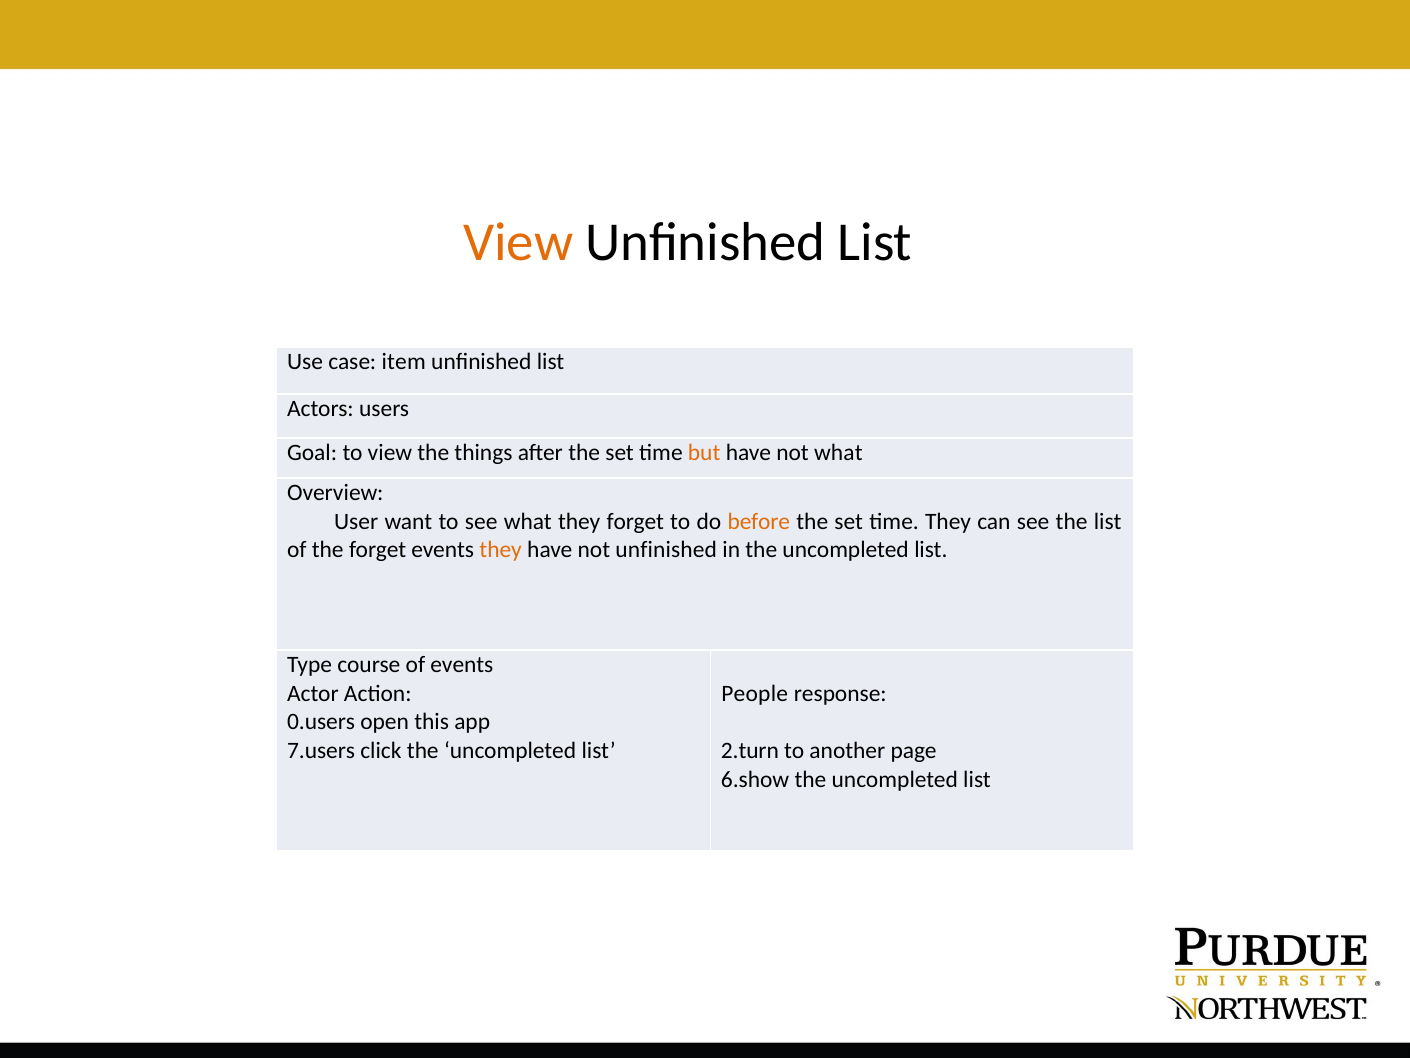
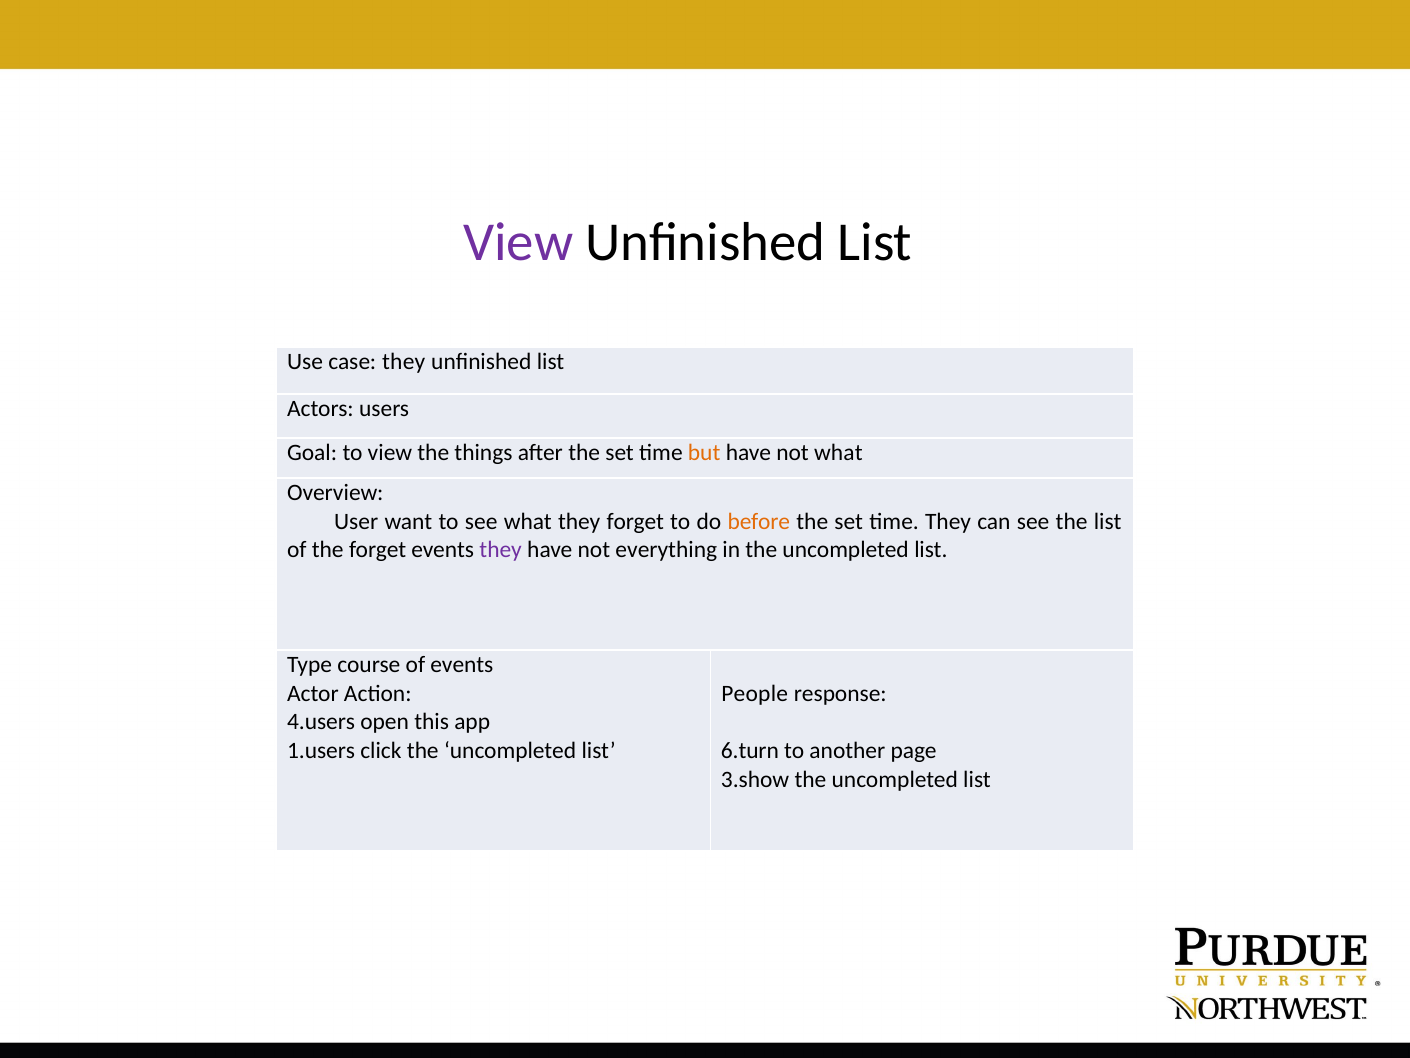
View at (518, 242) colour: orange -> purple
case item: item -> they
they at (501, 550) colour: orange -> purple
not unfinished: unfinished -> everything
0.users: 0.users -> 4.users
7.users: 7.users -> 1.users
2.turn: 2.turn -> 6.turn
6.show: 6.show -> 3.show
